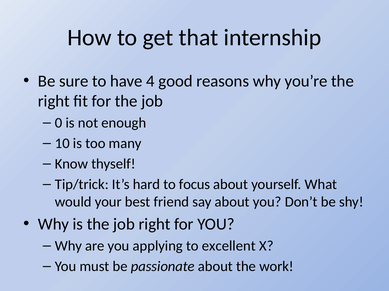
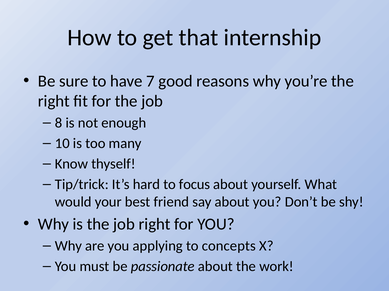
4: 4 -> 7
0: 0 -> 8
excellent: excellent -> concepts
